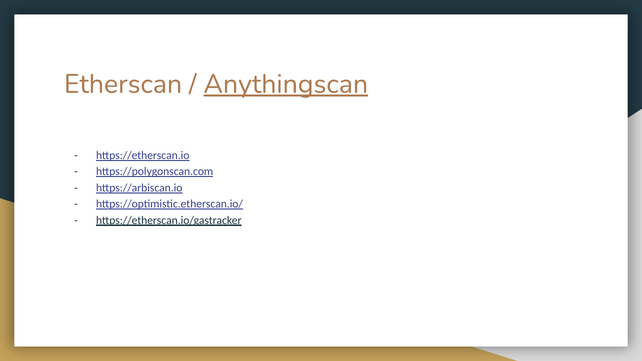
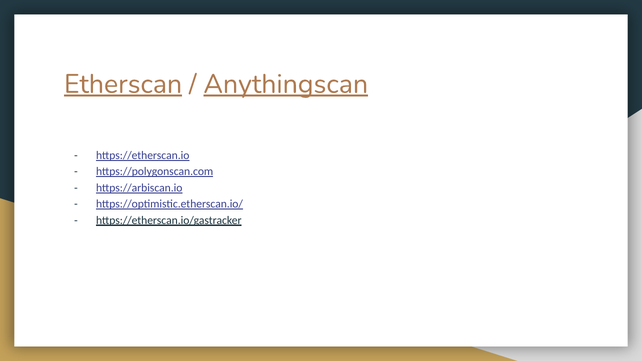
Etherscan underline: none -> present
